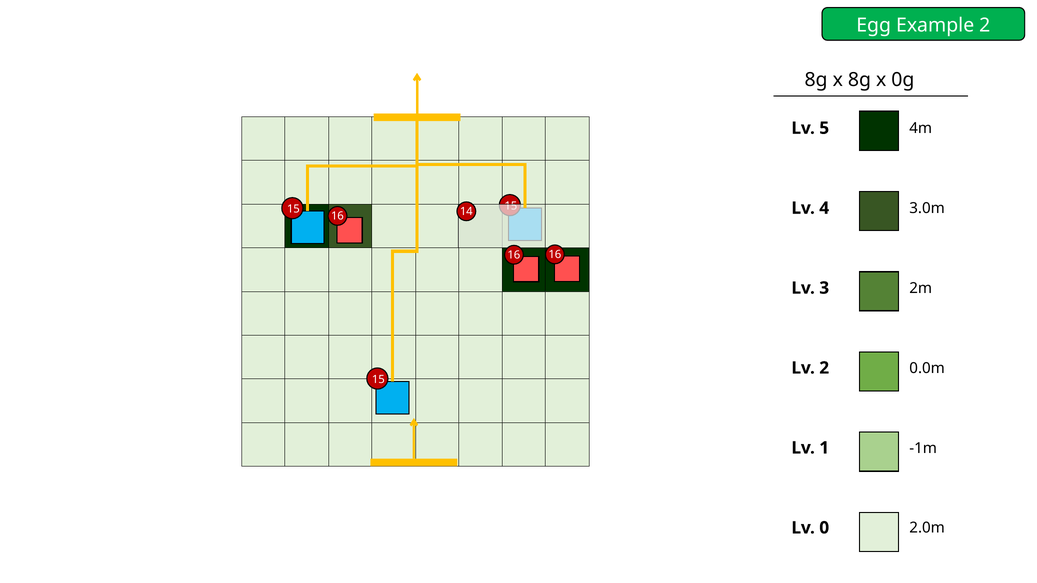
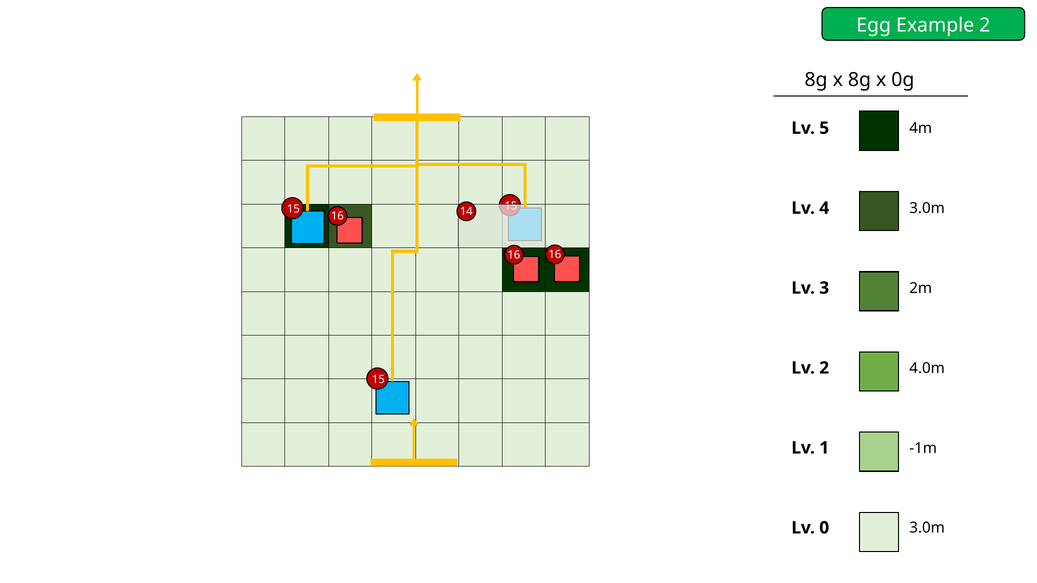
0.0m: 0.0m -> 4.0m
2.0m at (927, 528): 2.0m -> 3.0m
